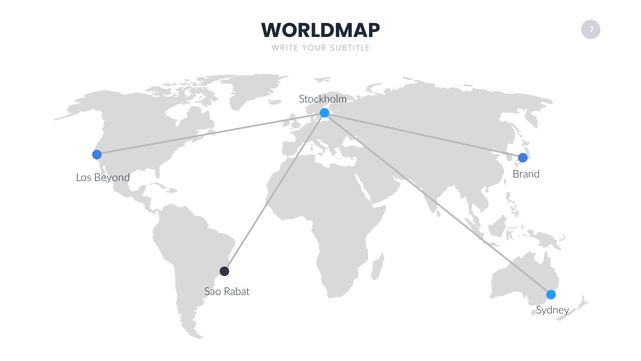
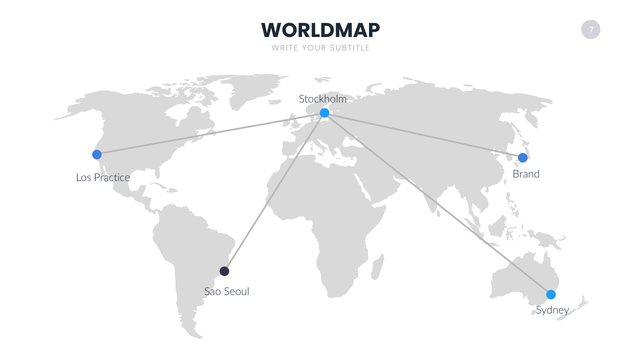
Beyond: Beyond -> Practice
Rabat: Rabat -> Seoul
